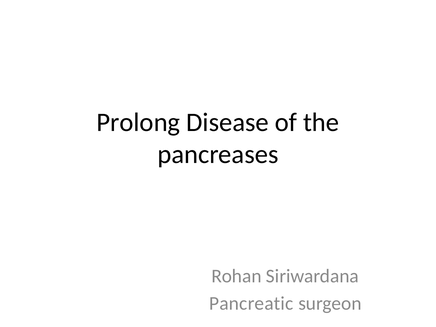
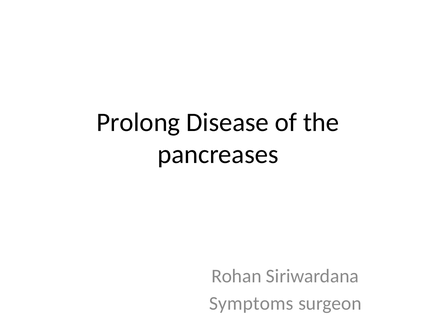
Pancreatic: Pancreatic -> Symptoms
